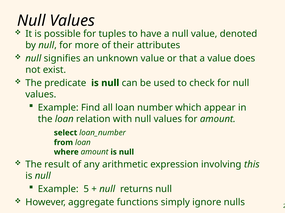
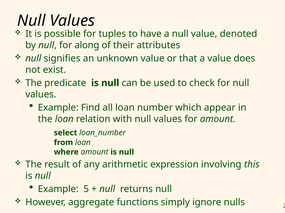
more: more -> along
